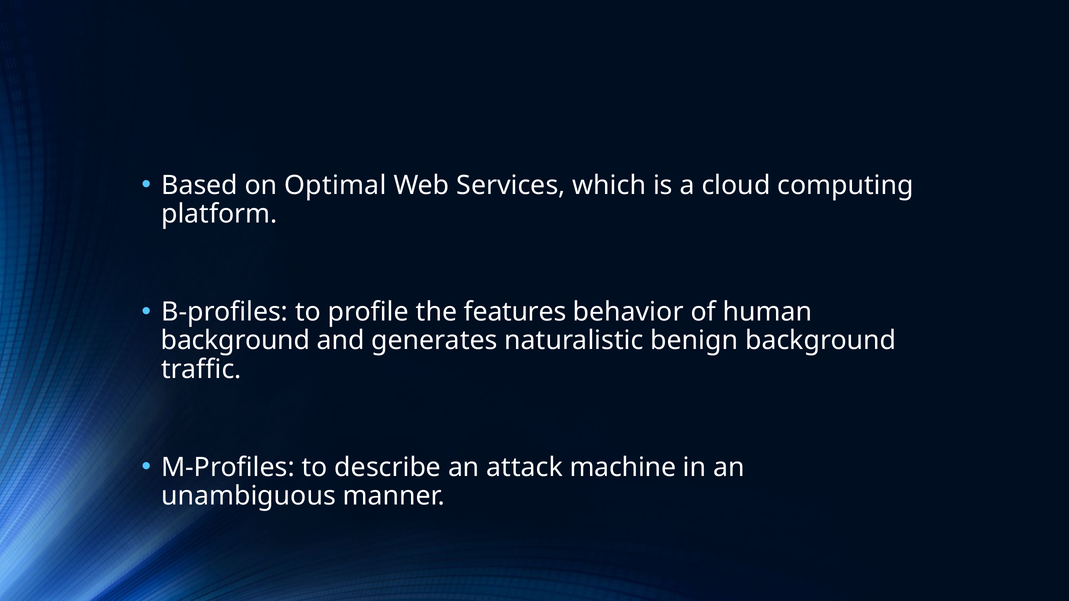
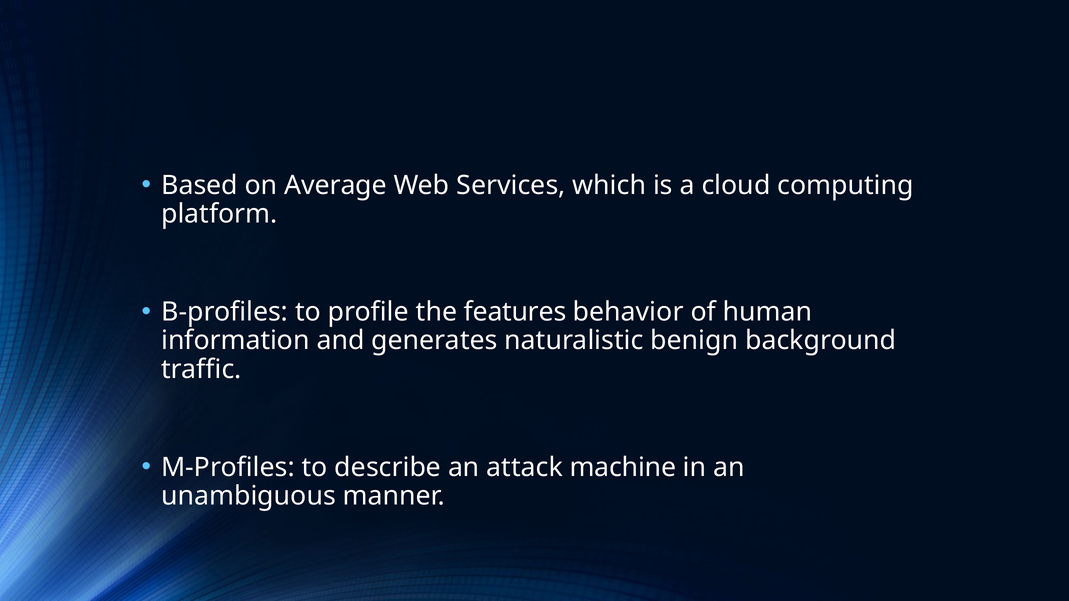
Optimal: Optimal -> Average
background at (236, 341): background -> information
